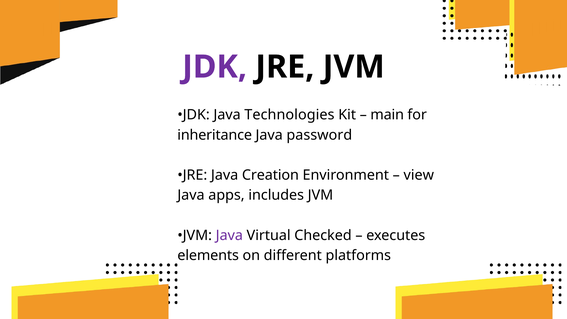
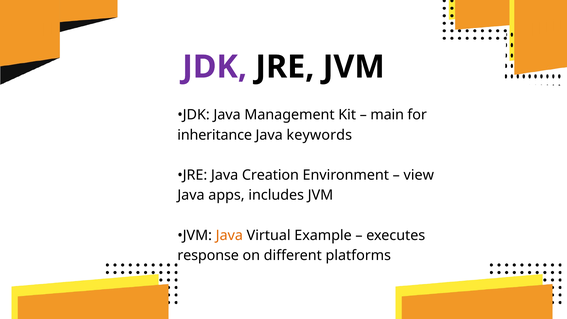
Technologies: Technologies -> Management
password: password -> keywords
Java at (229, 235) colour: purple -> orange
Checked: Checked -> Example
elements: elements -> response
